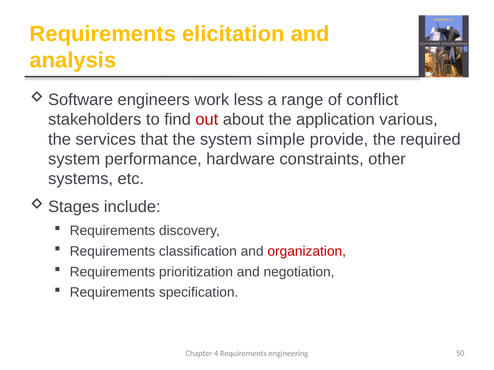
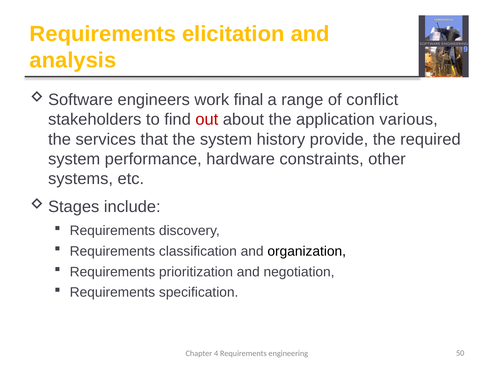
less: less -> final
simple: simple -> history
organization colour: red -> black
